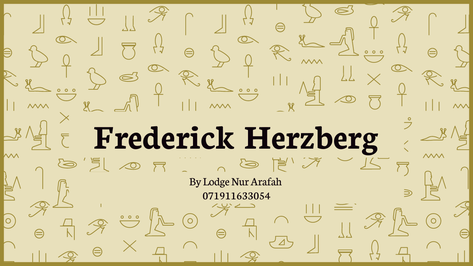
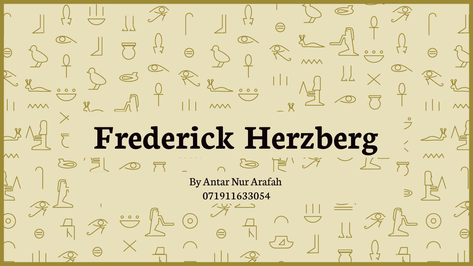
Lodge: Lodge -> Antar
